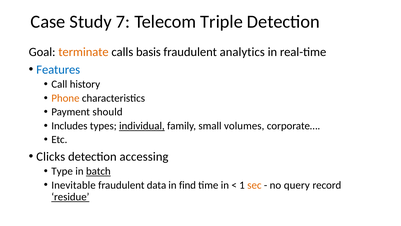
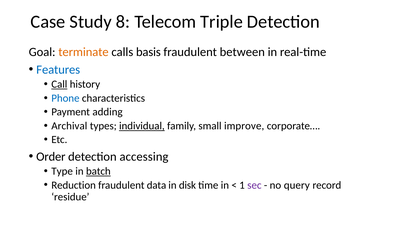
7: 7 -> 8
analytics: analytics -> between
Call underline: none -> present
Phone colour: orange -> blue
should: should -> adding
Includes: Includes -> Archival
volumes: volumes -> improve
Clicks: Clicks -> Order
Inevitable: Inevitable -> Reduction
find: find -> disk
sec colour: orange -> purple
residue underline: present -> none
